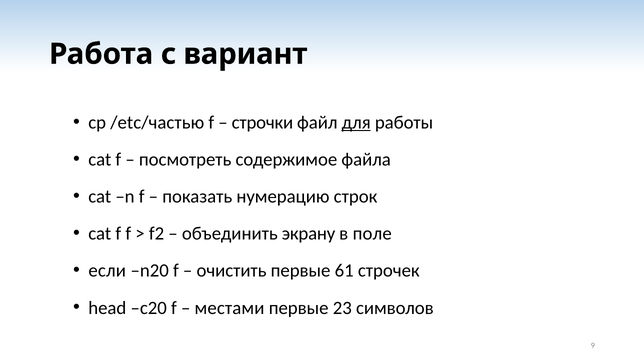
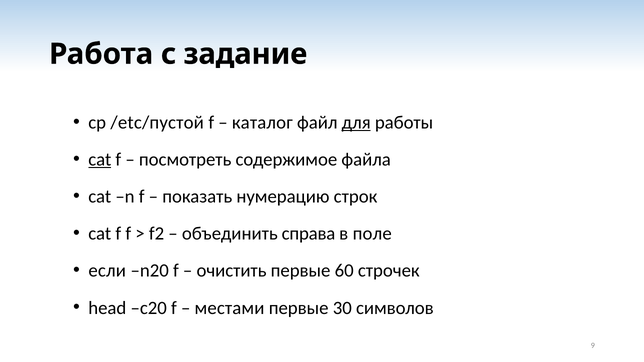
вариант: вариант -> задание
/etc/частью: /etc/частью -> /etc/пустой
строчки: строчки -> каталог
cat at (100, 160) underline: none -> present
экрану: экрану -> справа
61: 61 -> 60
23: 23 -> 30
